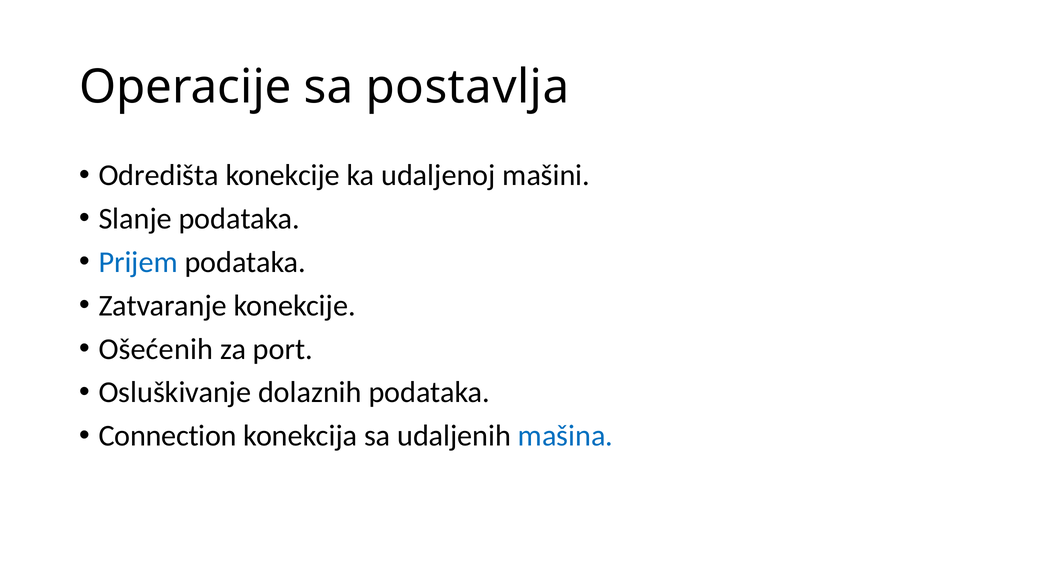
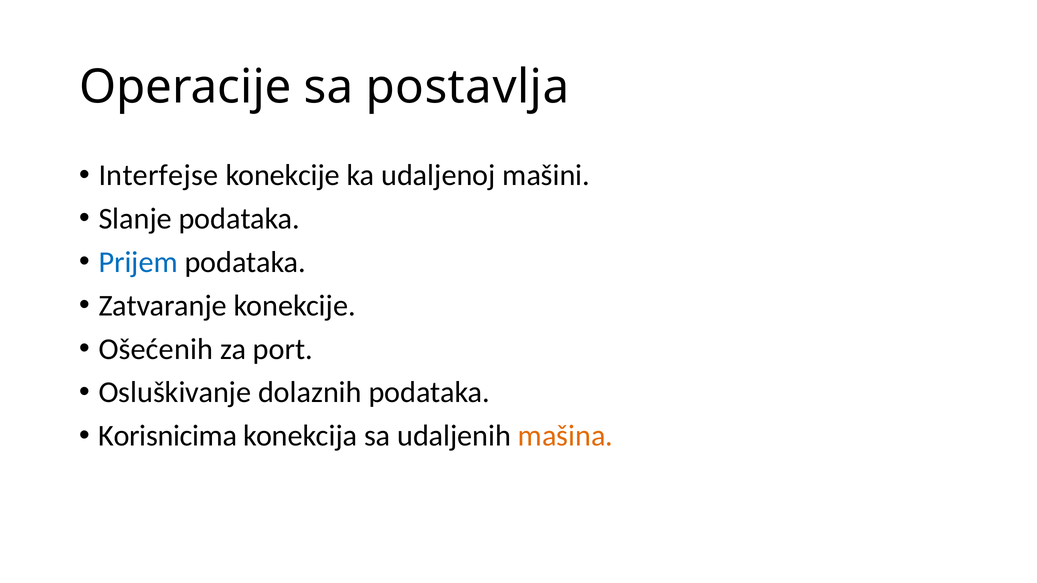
Odredišta: Odredišta -> Interfejse
Connection: Connection -> Korisnicima
mašina colour: blue -> orange
